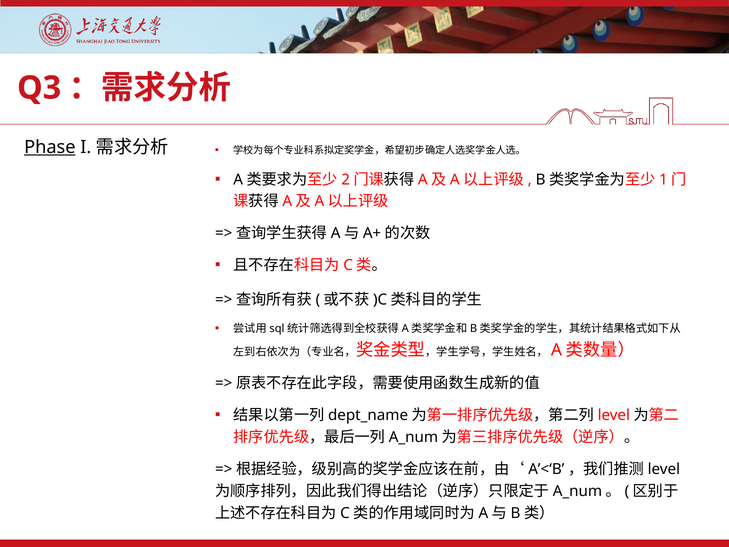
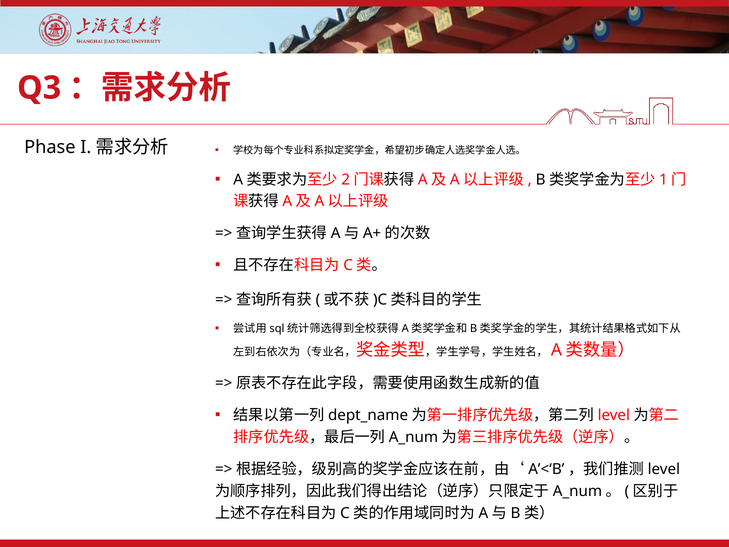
Phase underline: present -> none
